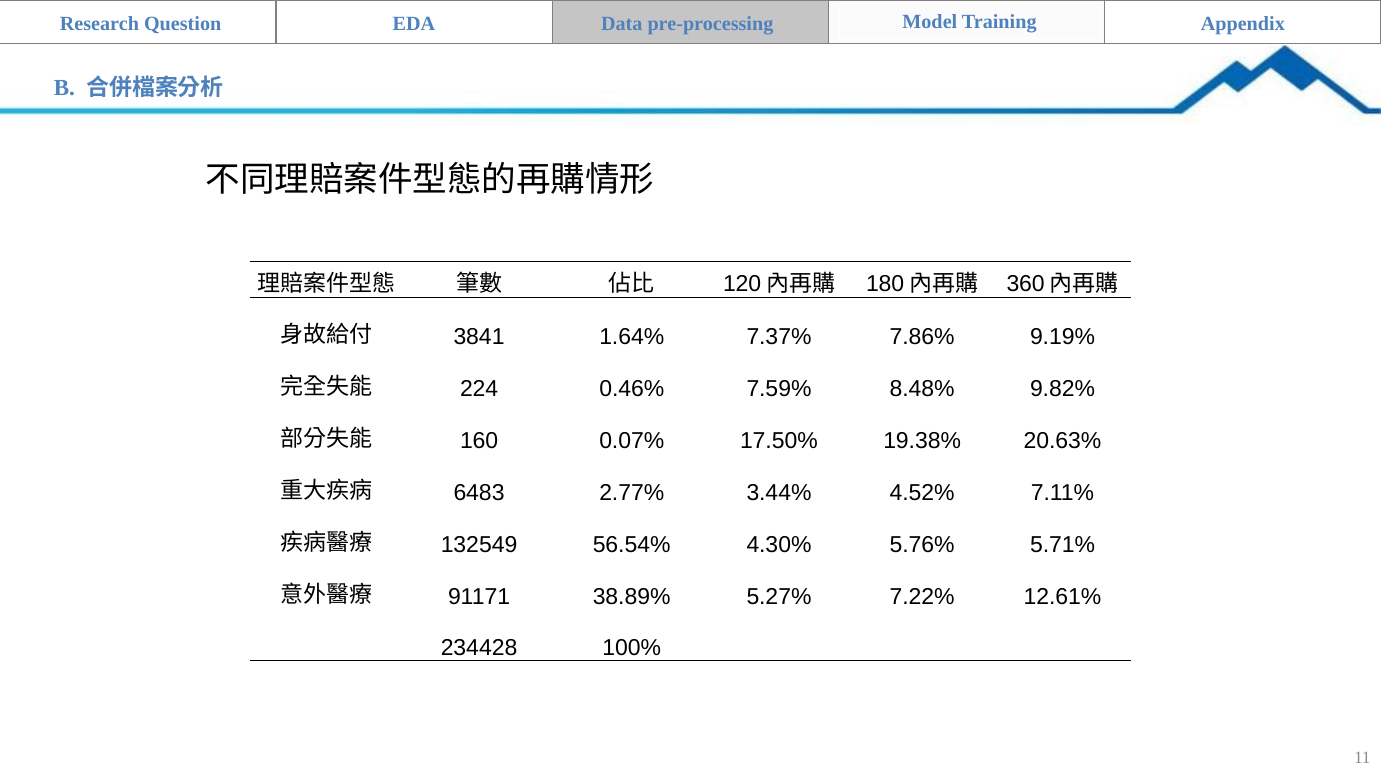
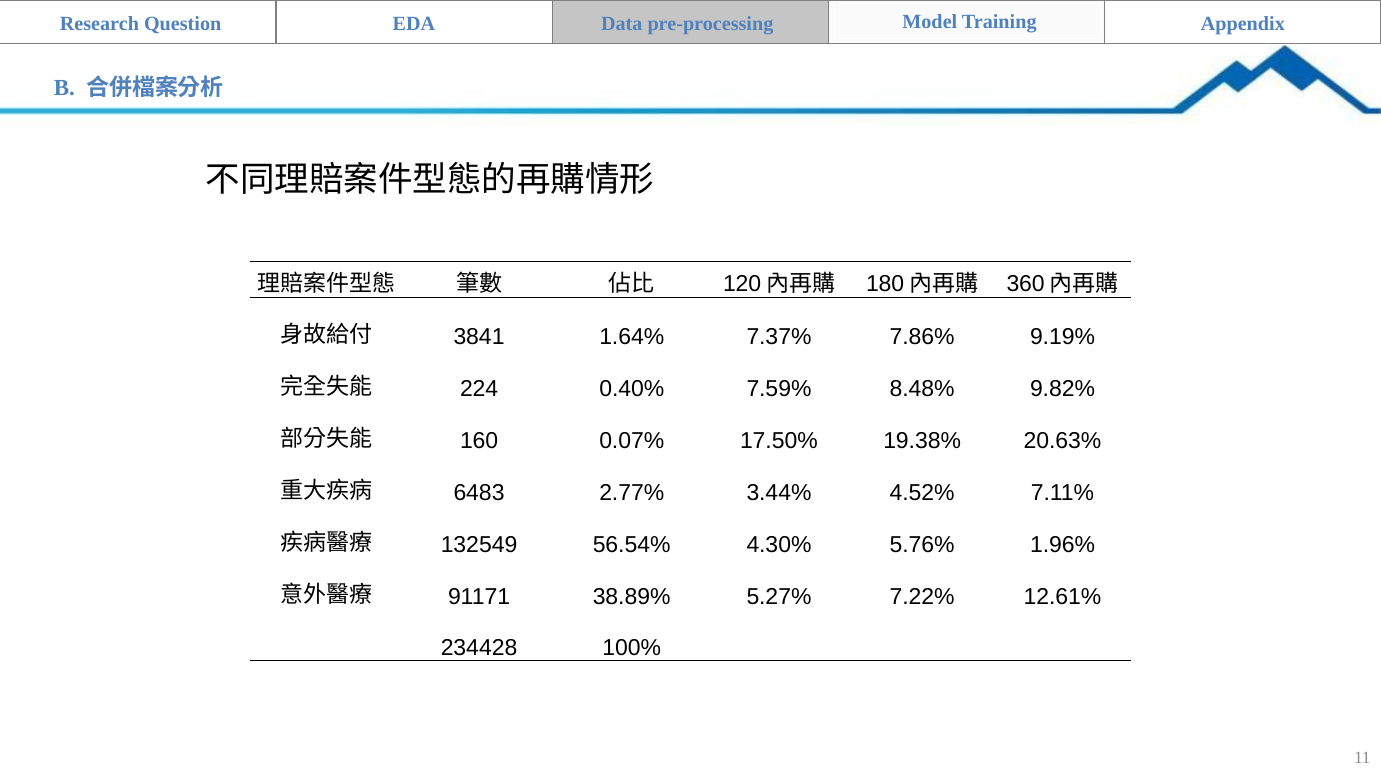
0.46%: 0.46% -> 0.40%
5.71%: 5.71% -> 1.96%
